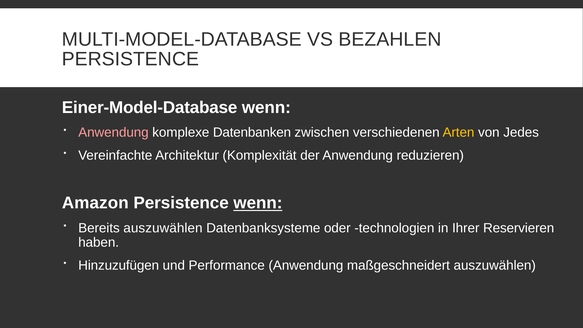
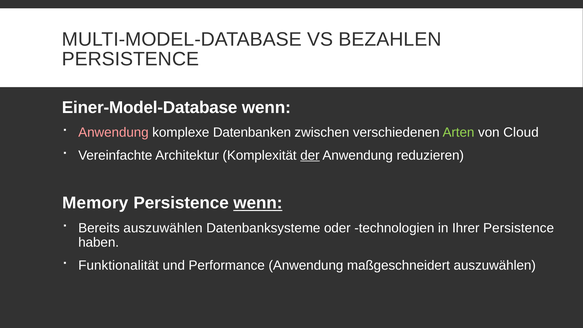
Arten colour: yellow -> light green
Jedes: Jedes -> Cloud
der underline: none -> present
Amazon: Amazon -> Memory
Ihrer Reservieren: Reservieren -> Persistence
Hinzuzufügen: Hinzuzufügen -> Funktionalität
